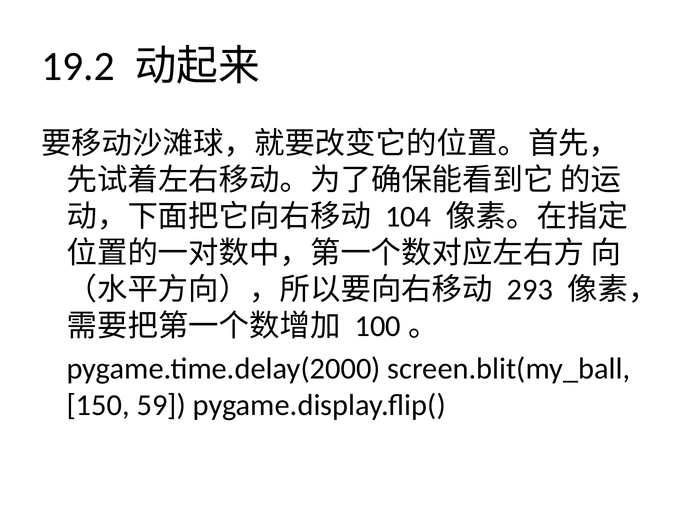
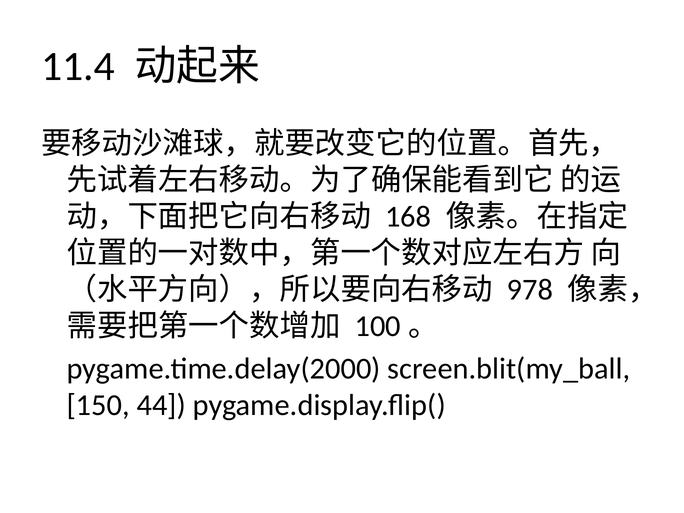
19.2: 19.2 -> 11.4
104: 104 -> 168
293: 293 -> 978
59: 59 -> 44
